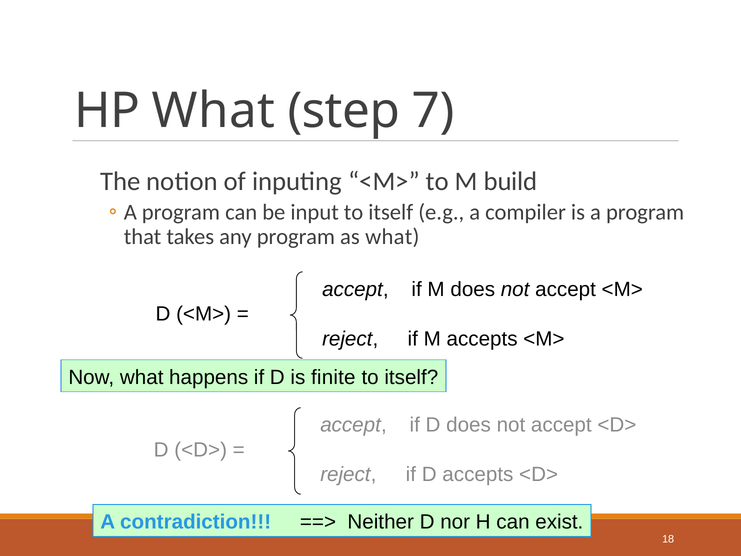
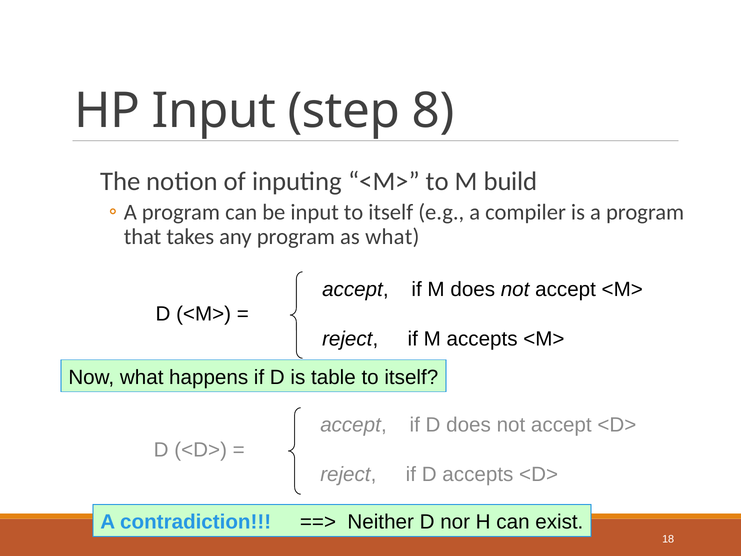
HP What: What -> Input
7: 7 -> 8
finite: finite -> table
